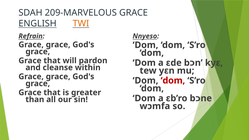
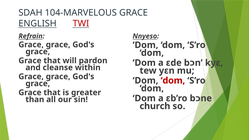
209-MARVELOUS: 209-MARVELOUS -> 104-MARVELOUS
TWI colour: orange -> red
wɔmfa: wɔmfa -> church
